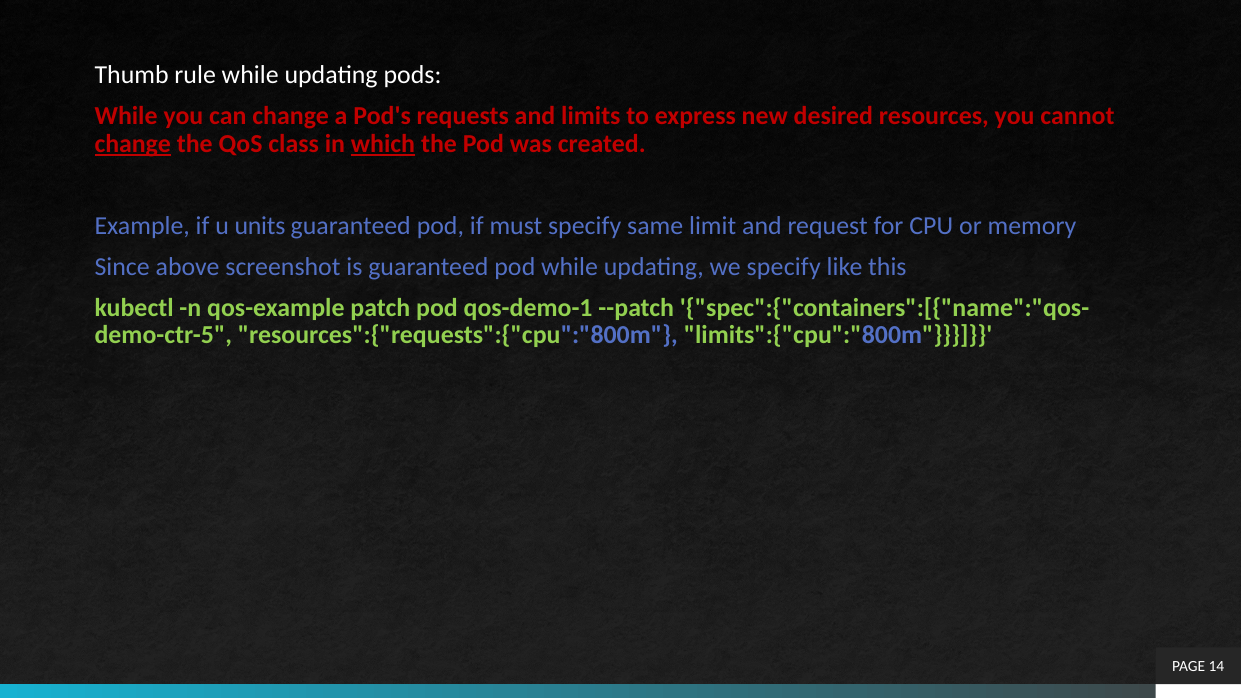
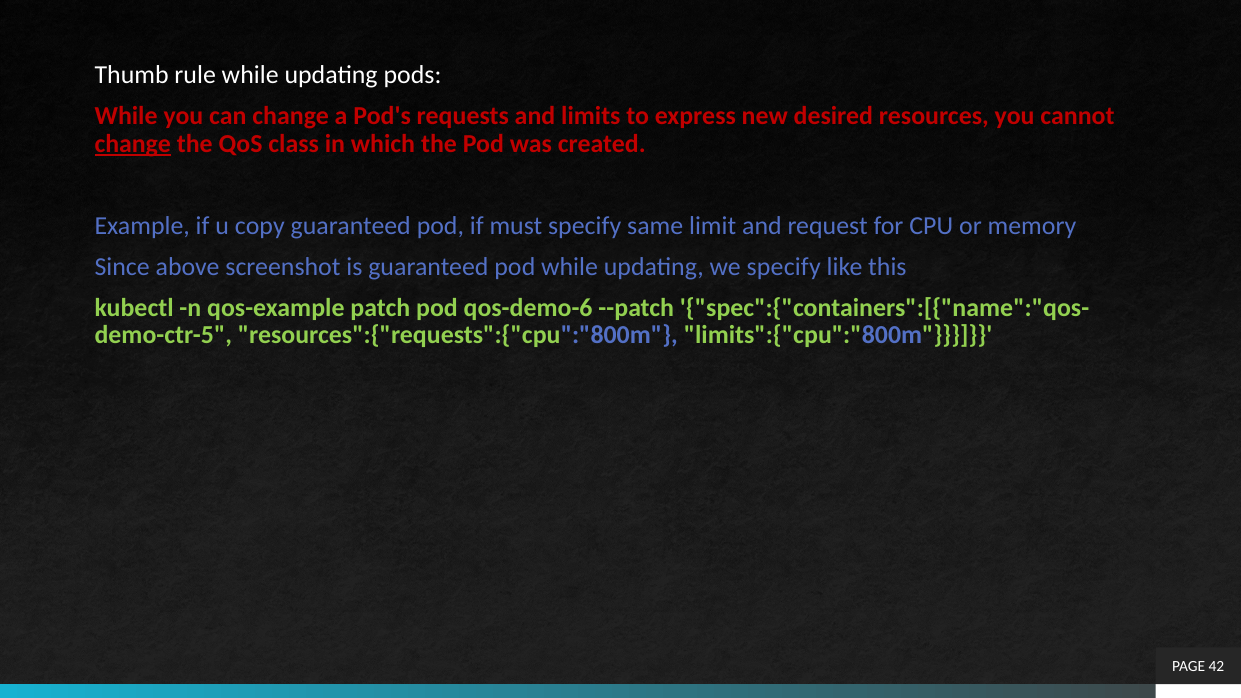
which underline: present -> none
units: units -> copy
qos-demo-1: qos-demo-1 -> qos-demo-6
14: 14 -> 42
